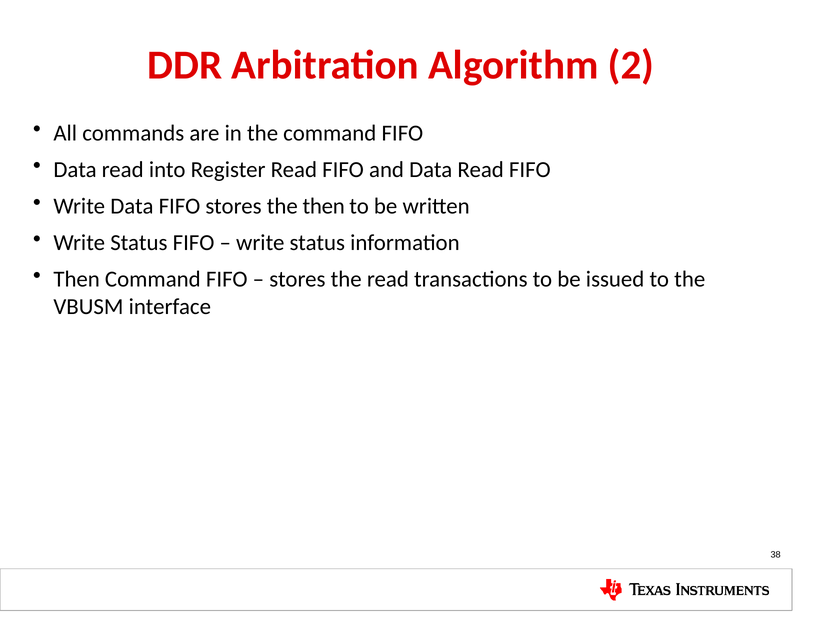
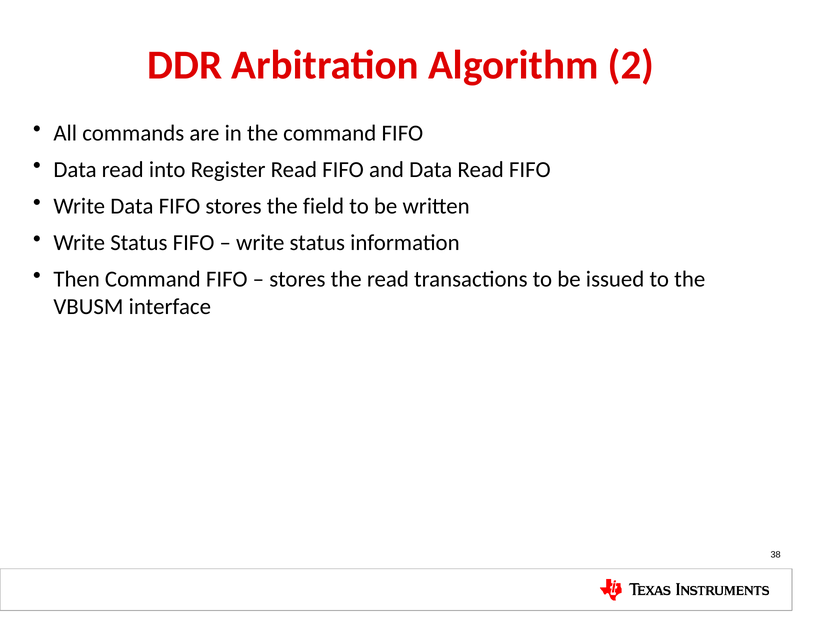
the then: then -> field
